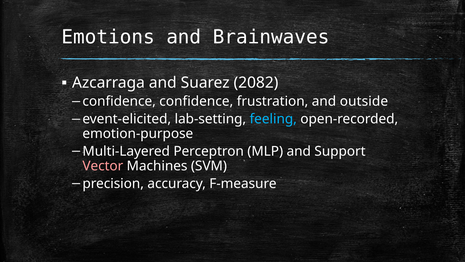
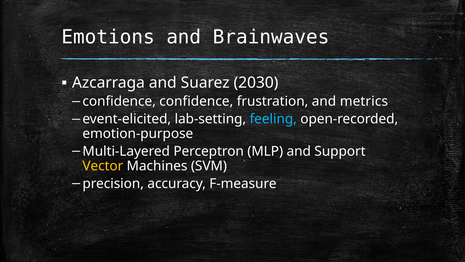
2082: 2082 -> 2030
outside: outside -> metrics
Vector colour: pink -> yellow
